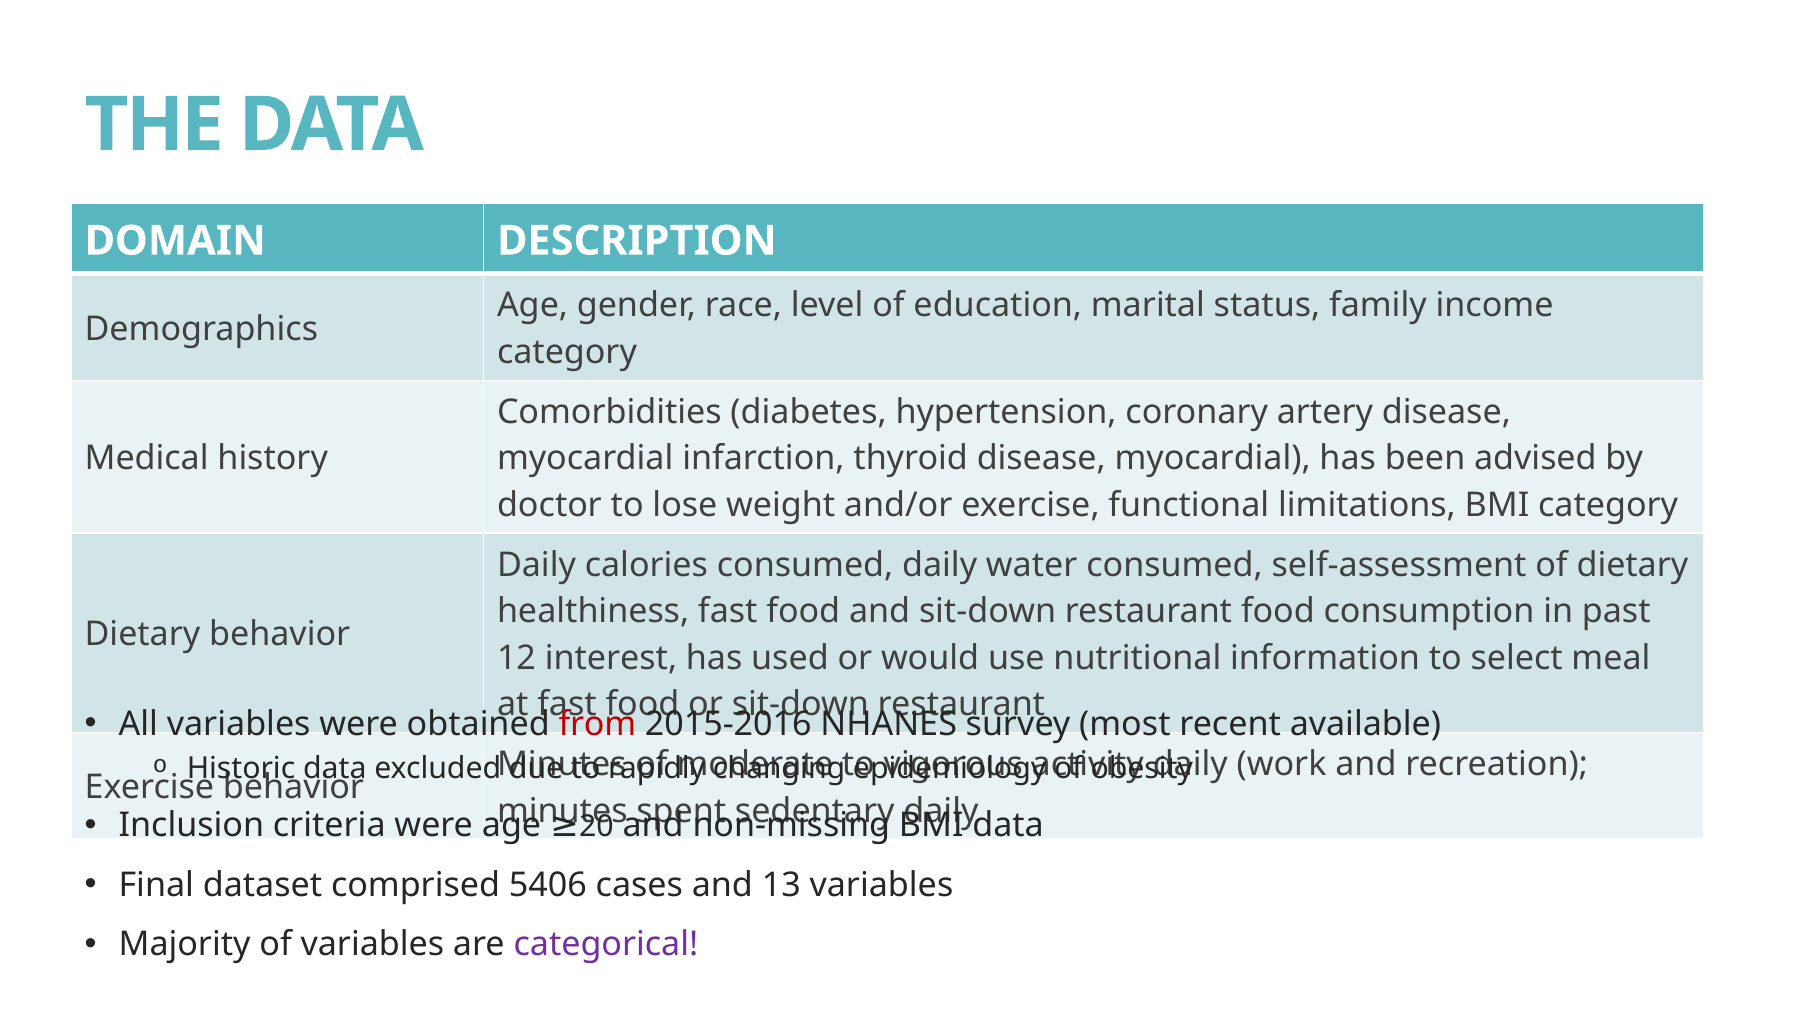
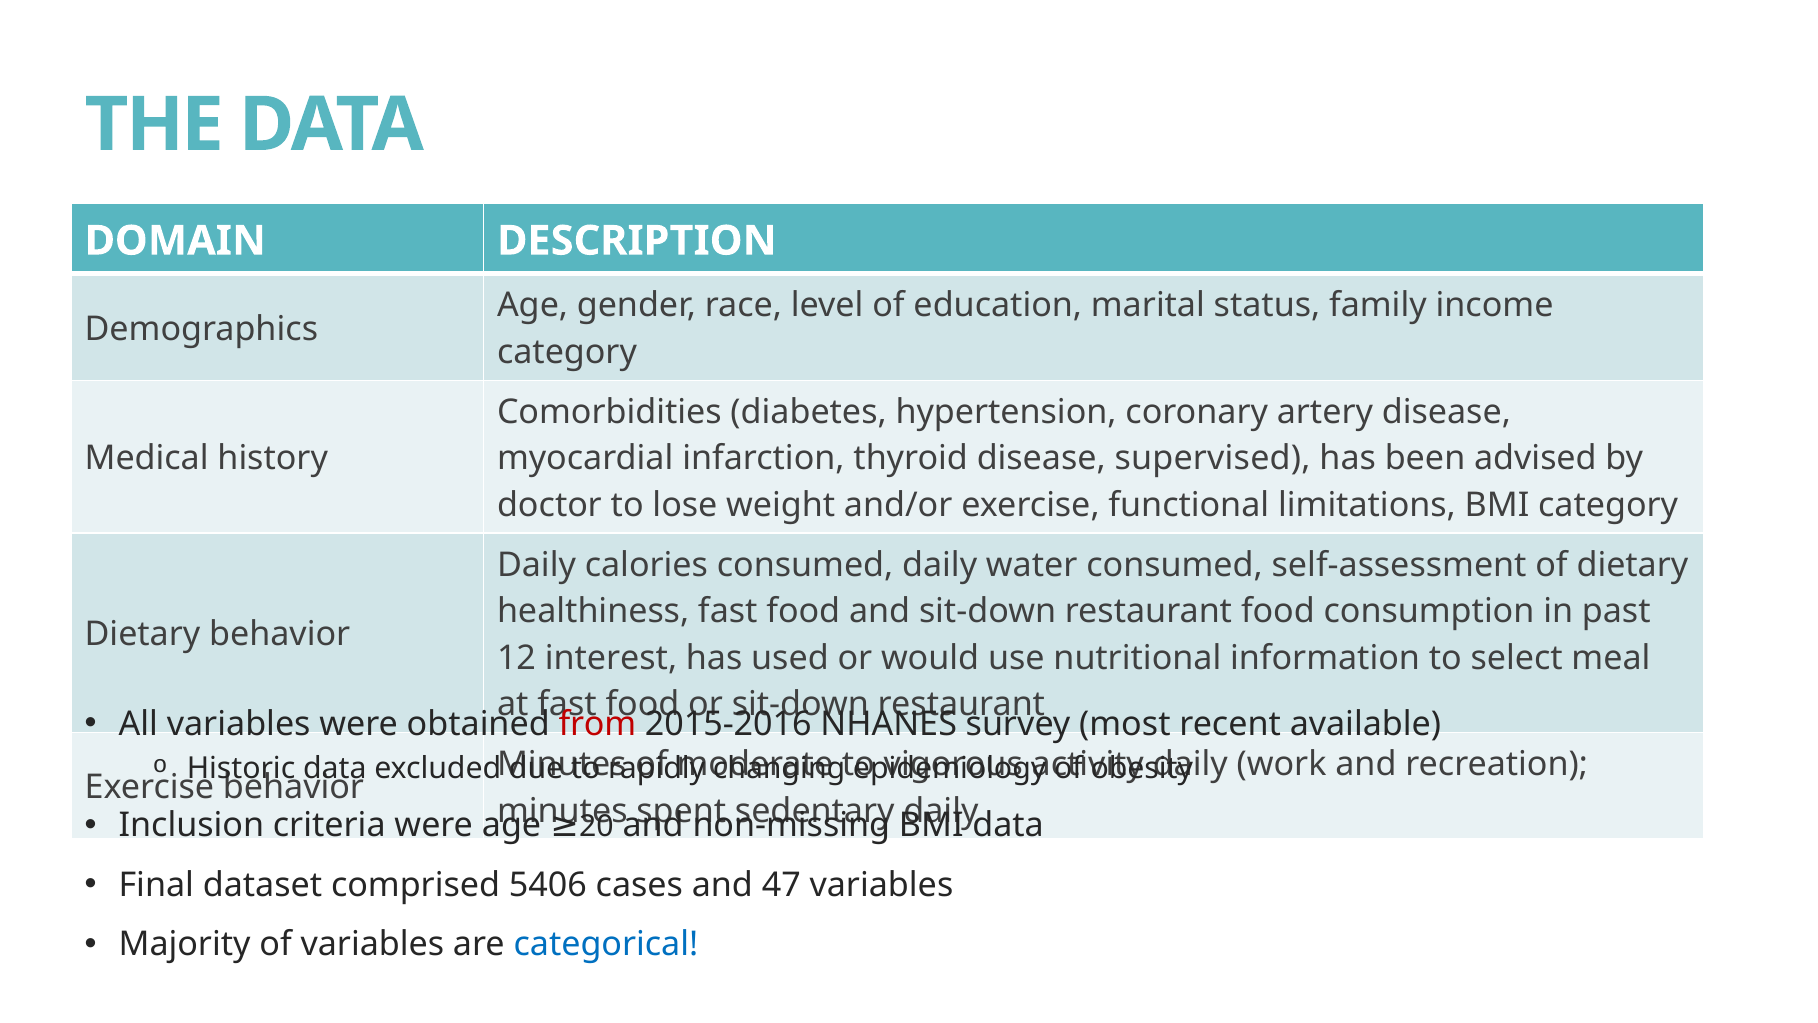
thyroid disease myocardial: myocardial -> supervised
13: 13 -> 47
categorical colour: purple -> blue
